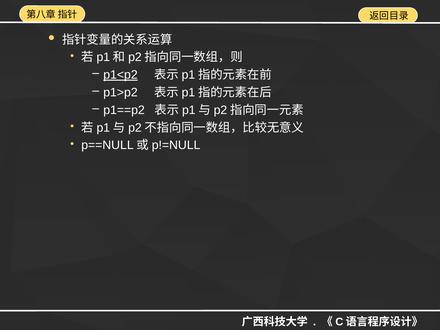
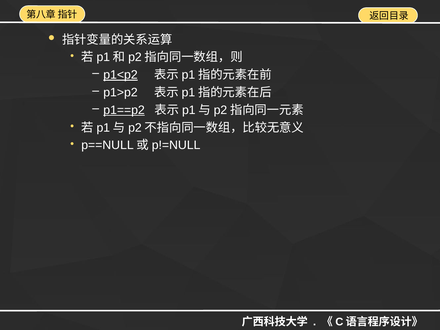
p1==p2 underline: none -> present
